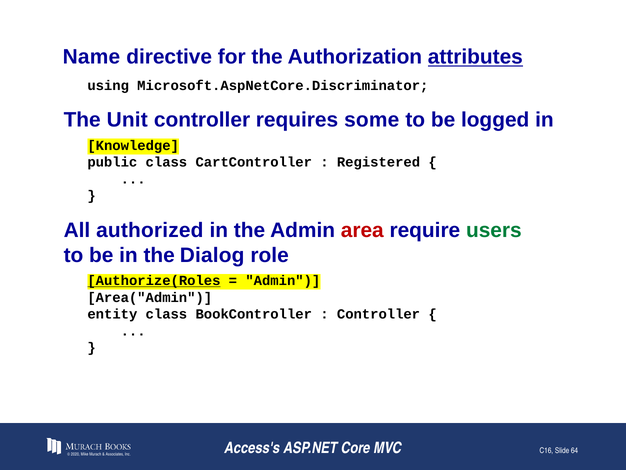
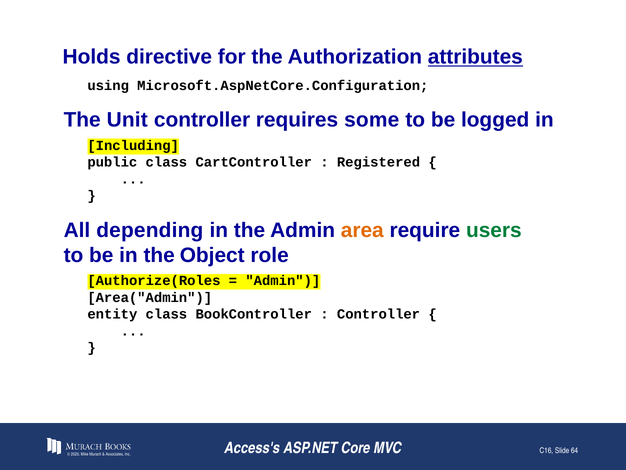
Name: Name -> Holds
Microsoft.AspNetCore.Discriminator: Microsoft.AspNetCore.Discriminator -> Microsoft.AspNetCore.Configuration
Knowledge: Knowledge -> Including
authorized: authorized -> depending
area colour: red -> orange
Dialog: Dialog -> Object
Authorize(Roles underline: present -> none
